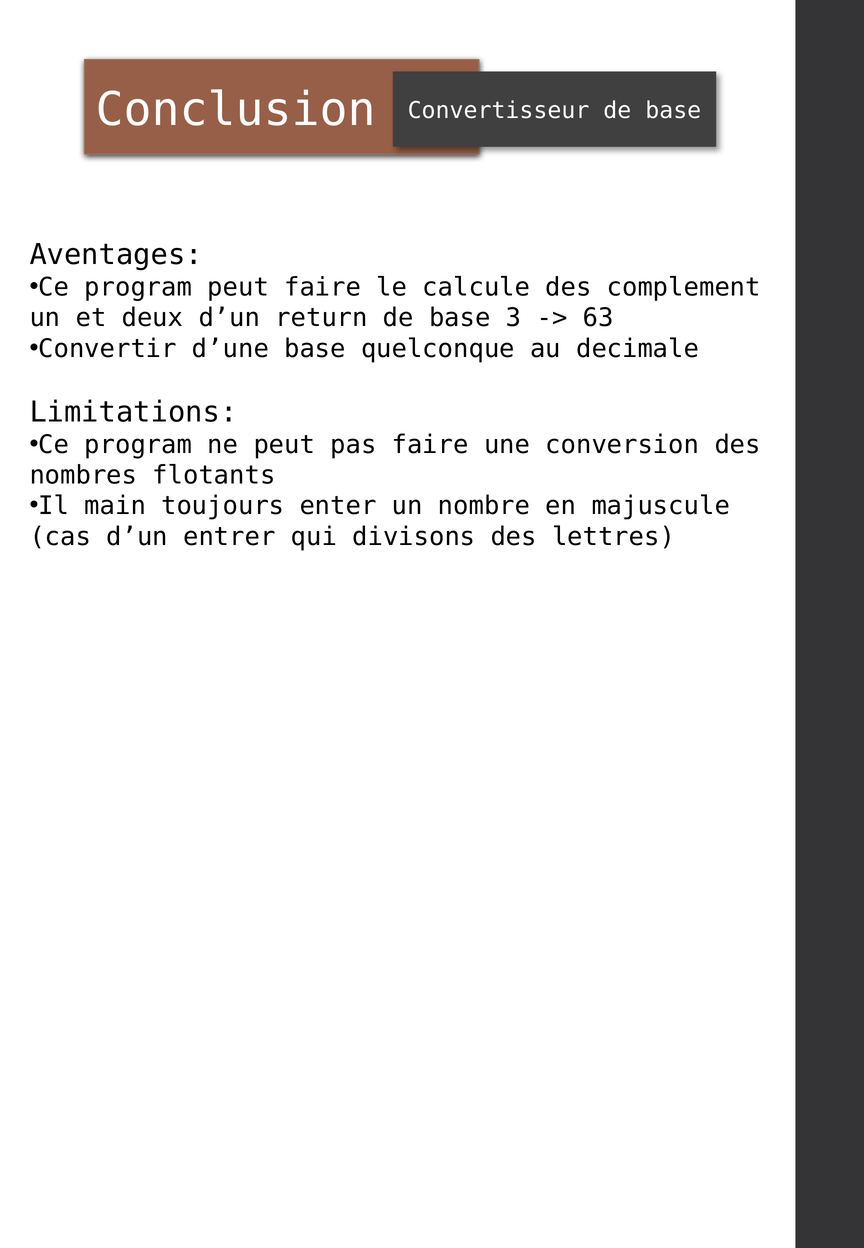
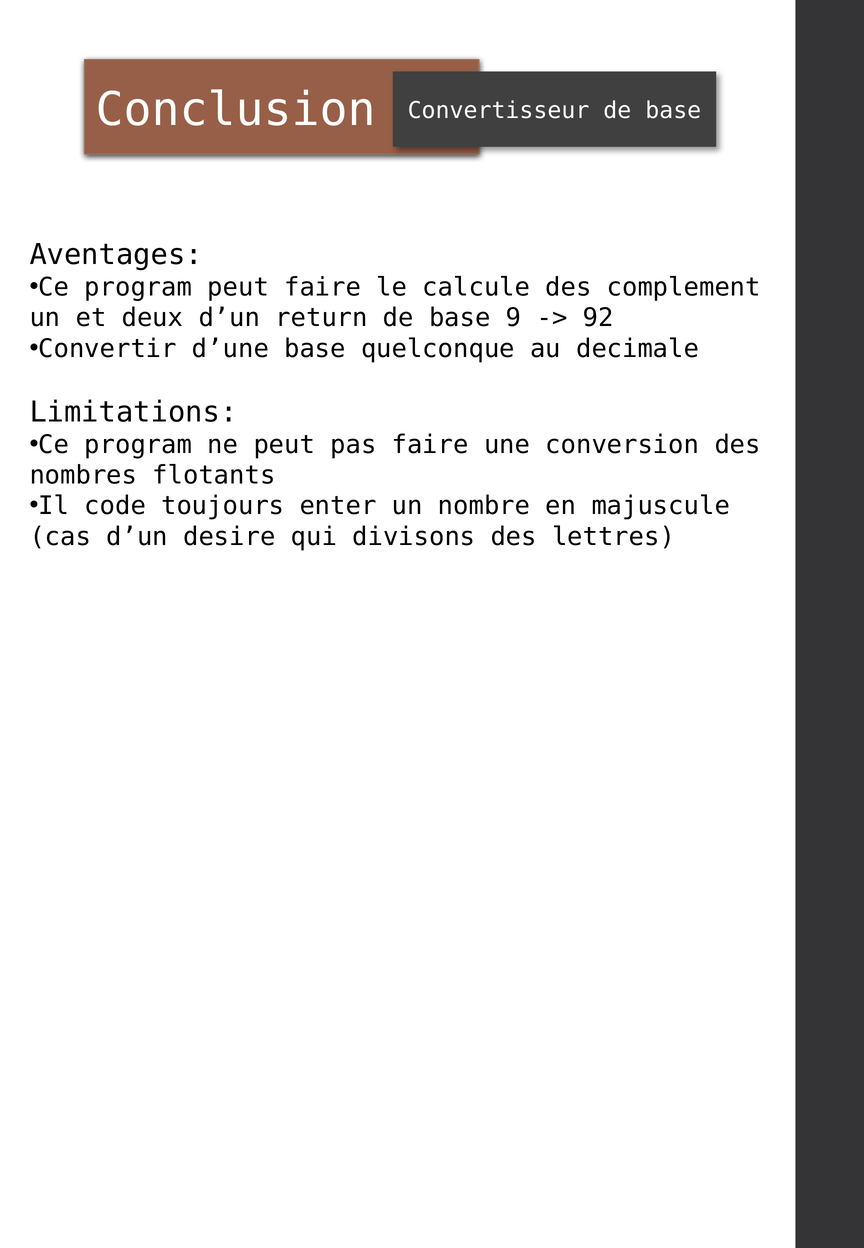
3: 3 -> 9
63: 63 -> 92
main: main -> code
entrer: entrer -> desire
